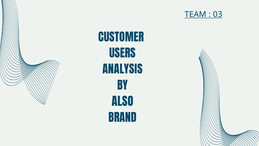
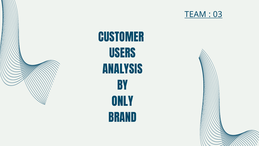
ALSO: ALSO -> ONLY
